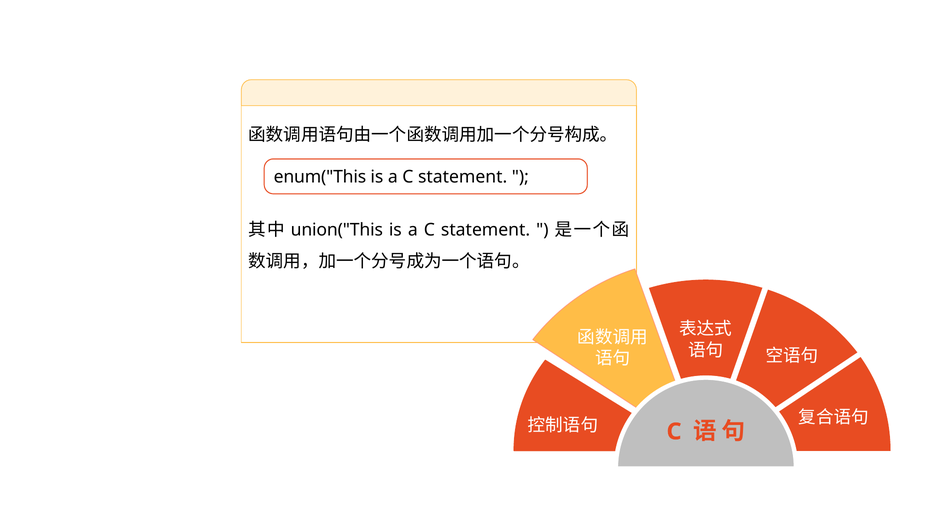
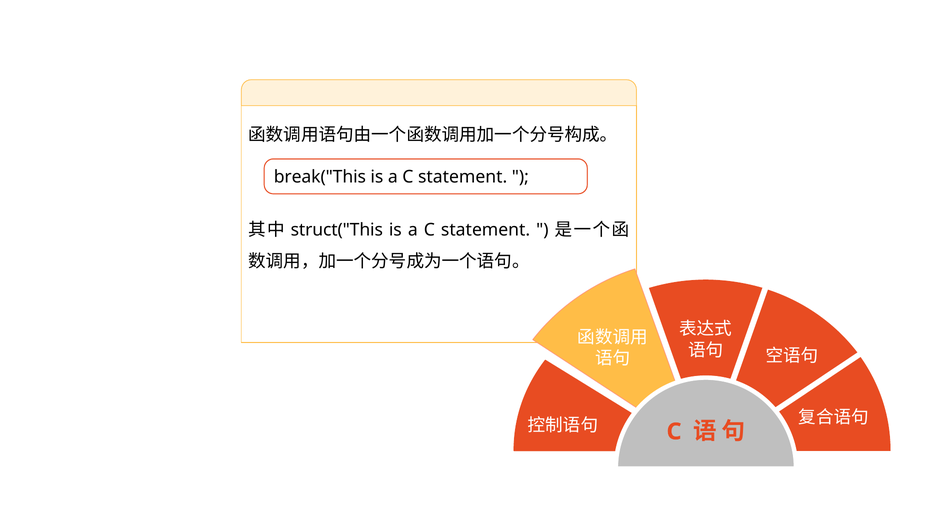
enum("This: enum("This -> break("This
union("This: union("This -> struct("This
